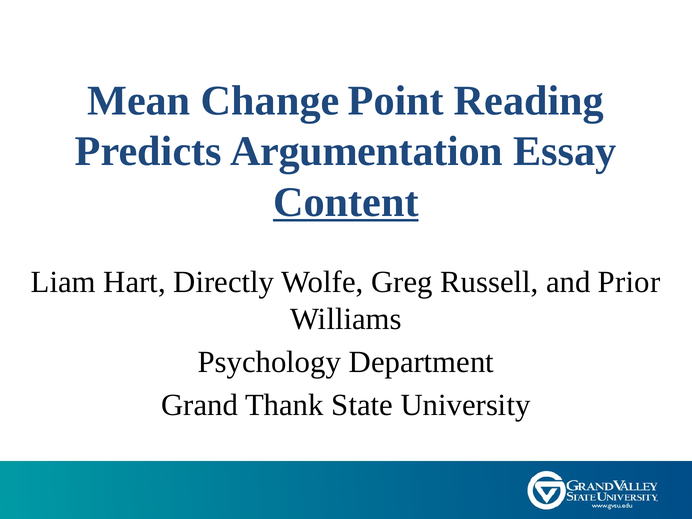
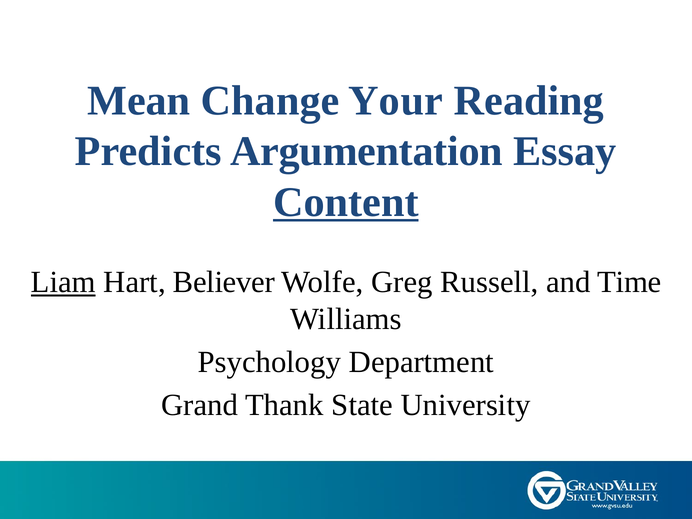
Point: Point -> Your
Liam underline: none -> present
Directly: Directly -> Believer
Prior: Prior -> Time
